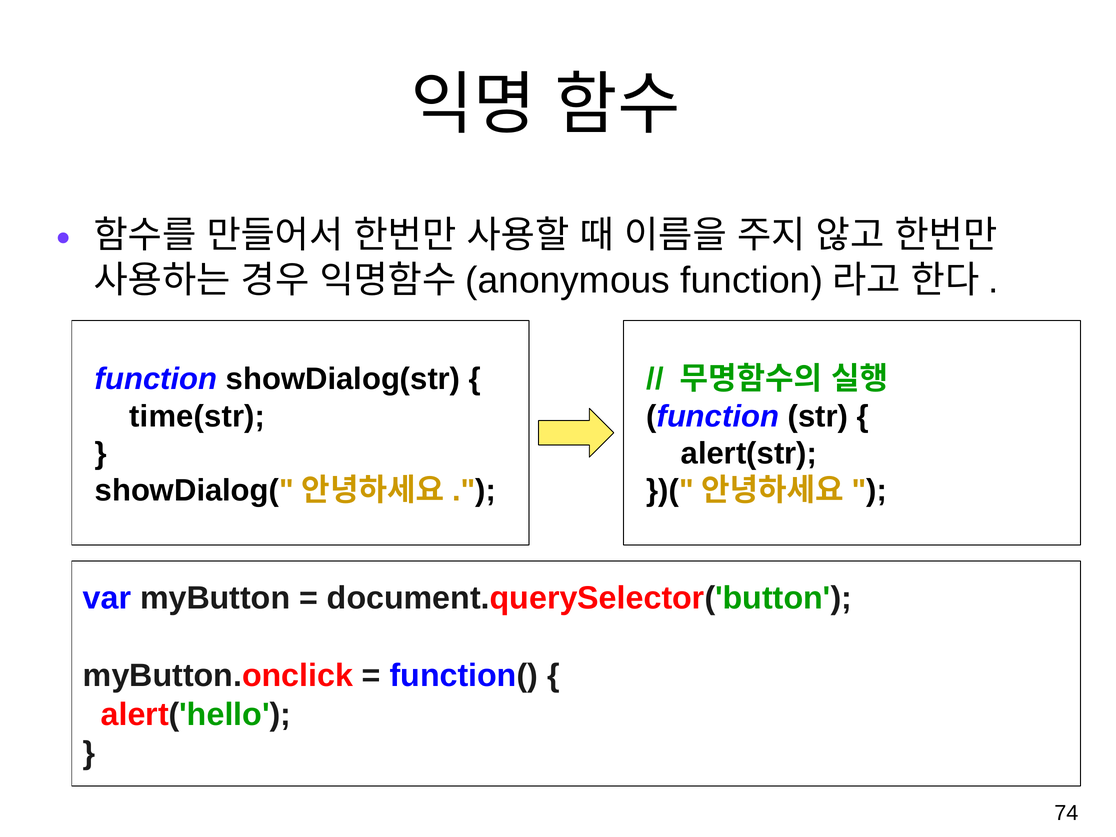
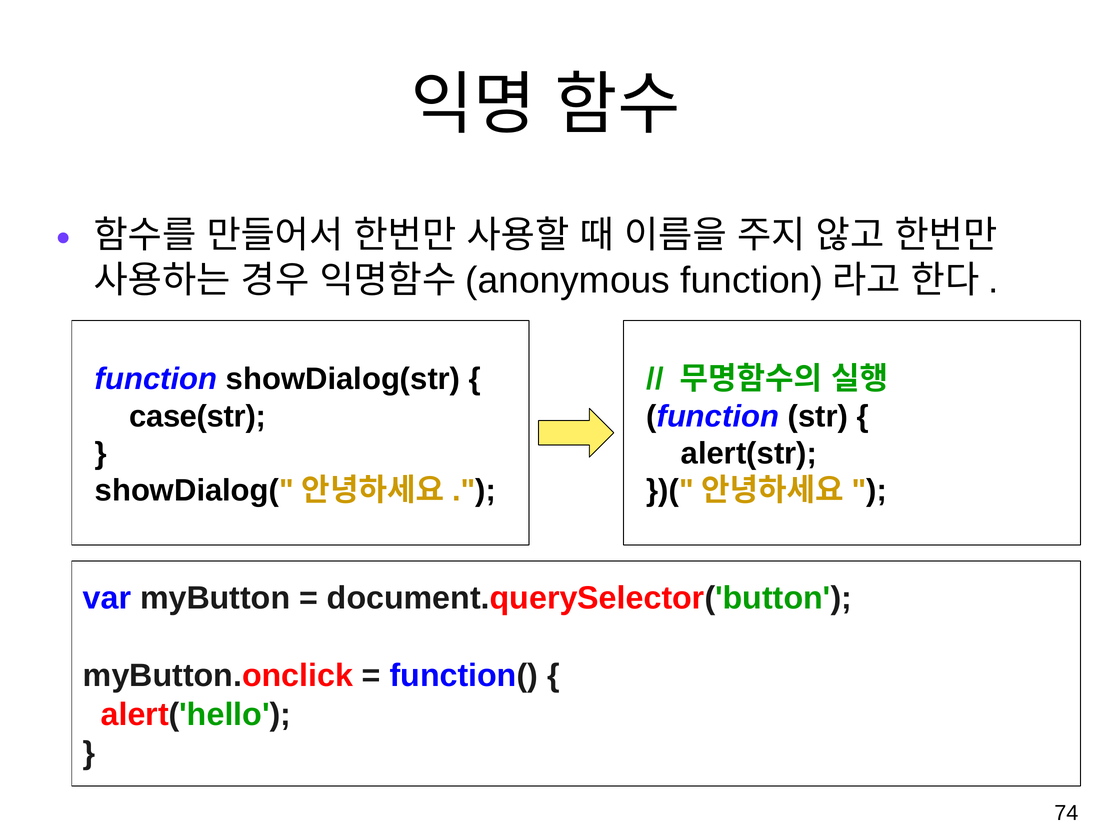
time(str: time(str -> case(str
